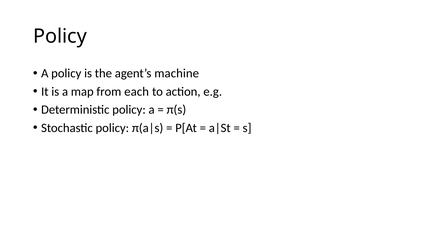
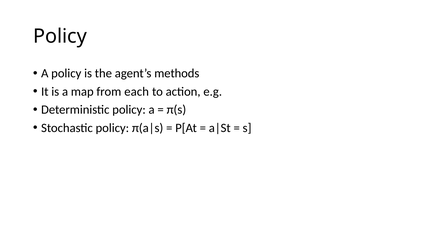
machine: machine -> methods
